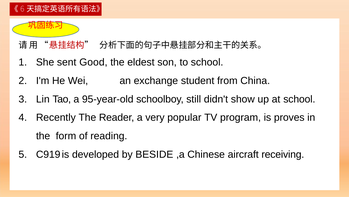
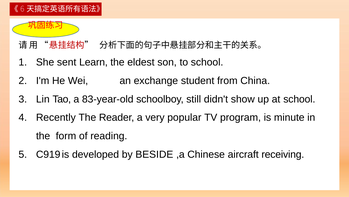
Good: Good -> Learn
95-year-old: 95-year-old -> 83-year-old
proves: proves -> minute
